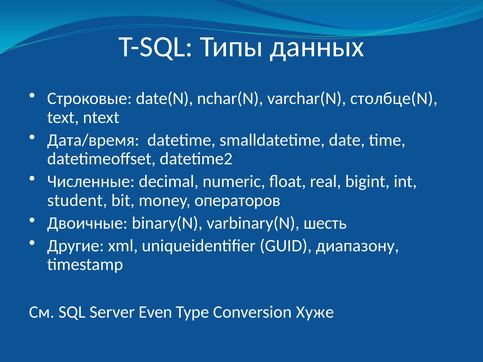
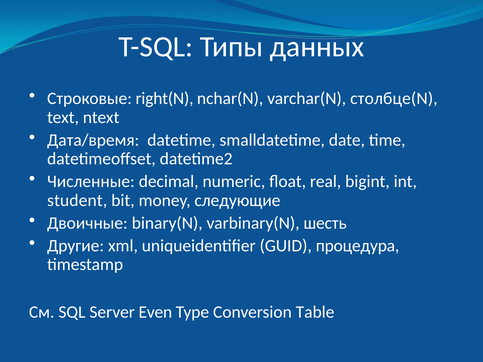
date(N: date(N -> right(N
операторов: операторов -> следующие
диапазону: диапазону -> процедура
Хуже: Хуже -> Table
